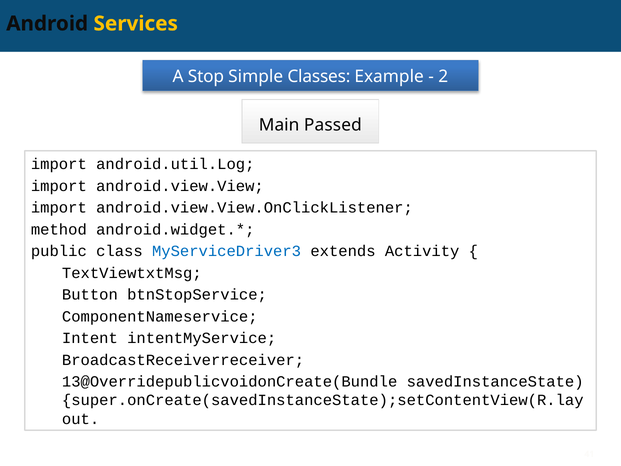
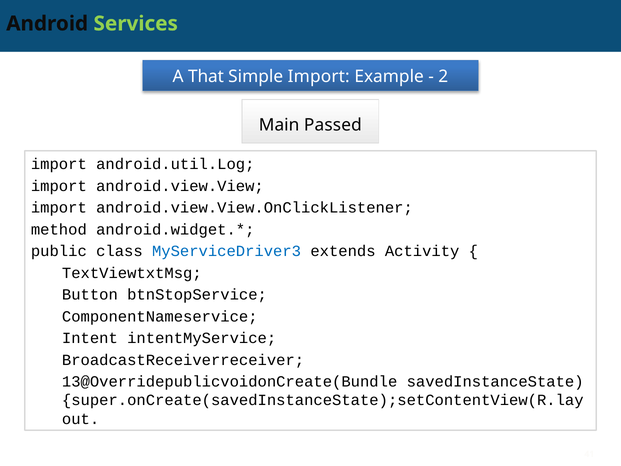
Services colour: yellow -> light green
Stop: Stop -> That
Simple Classes: Classes -> Import
